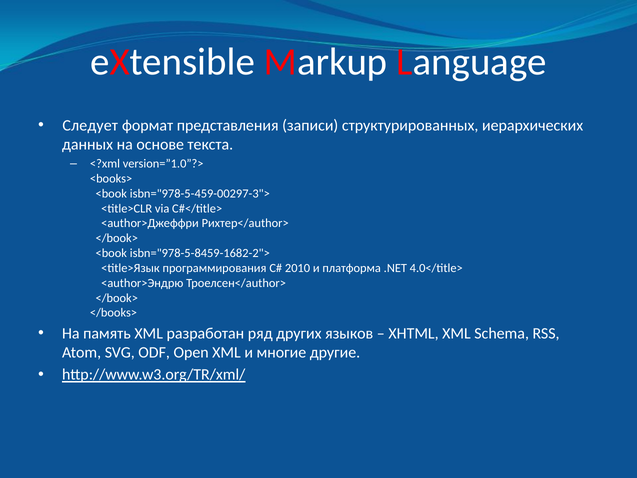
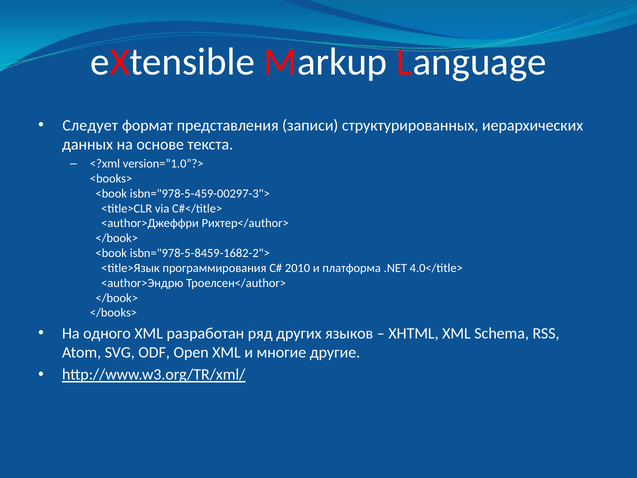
память: память -> одного
